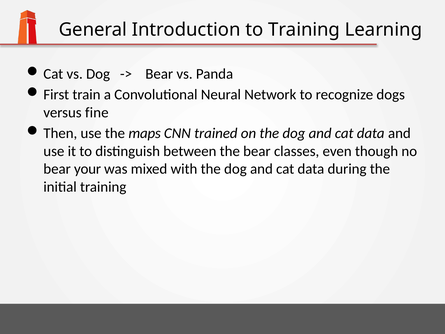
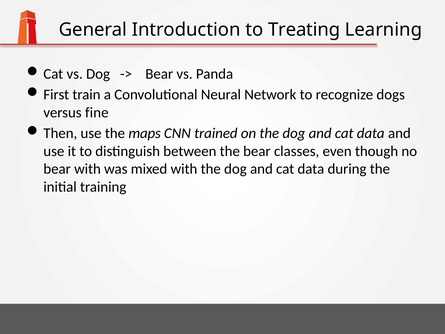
to Training: Training -> Treating
bear your: your -> with
